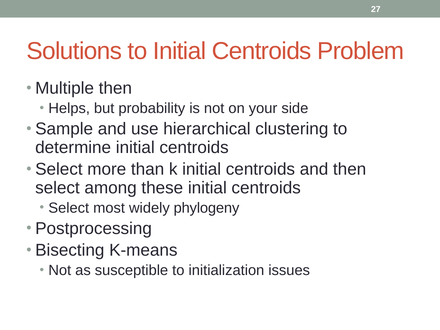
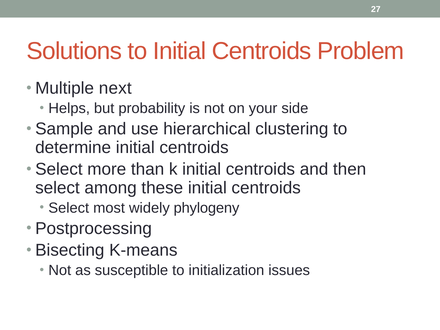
Multiple then: then -> next
